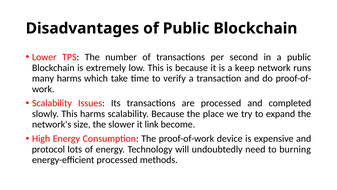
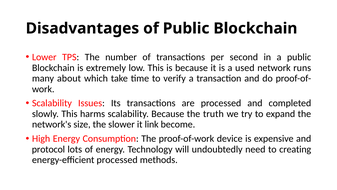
keep: keep -> used
many harms: harms -> about
place: place -> truth
burning: burning -> creating
